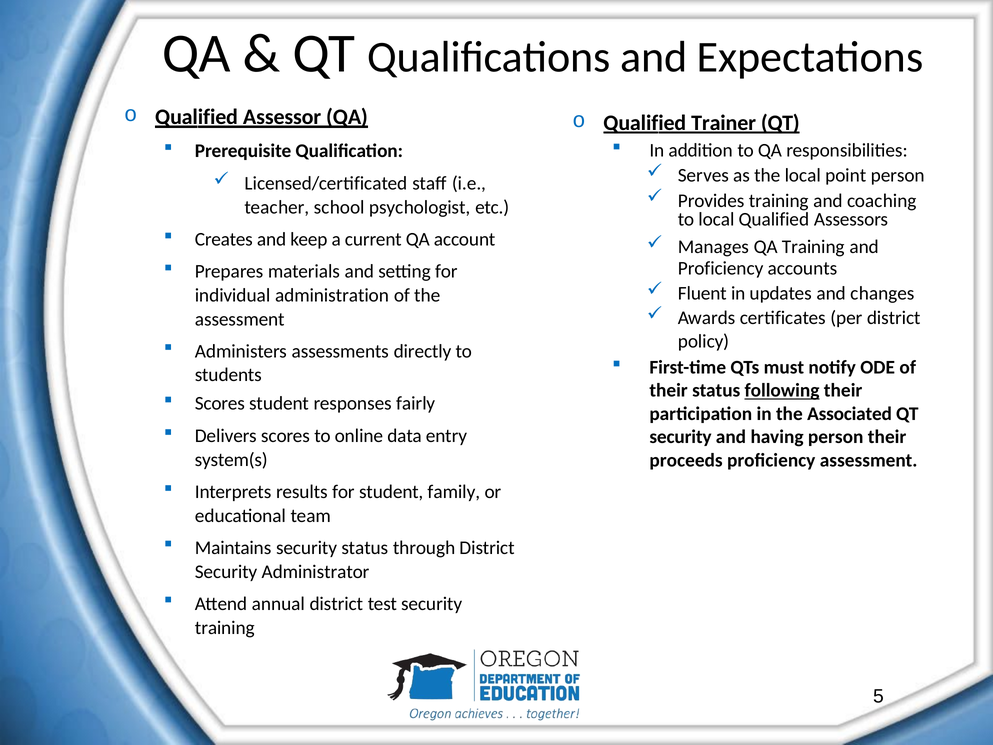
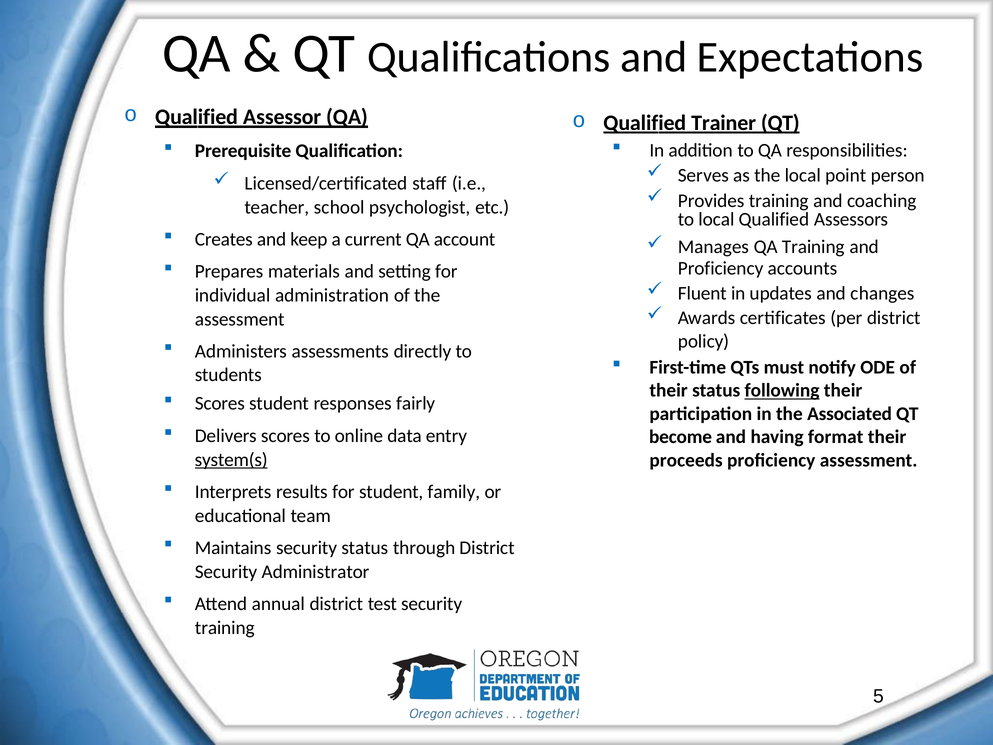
security at (680, 437): security -> become
having person: person -> format
system(s underline: none -> present
